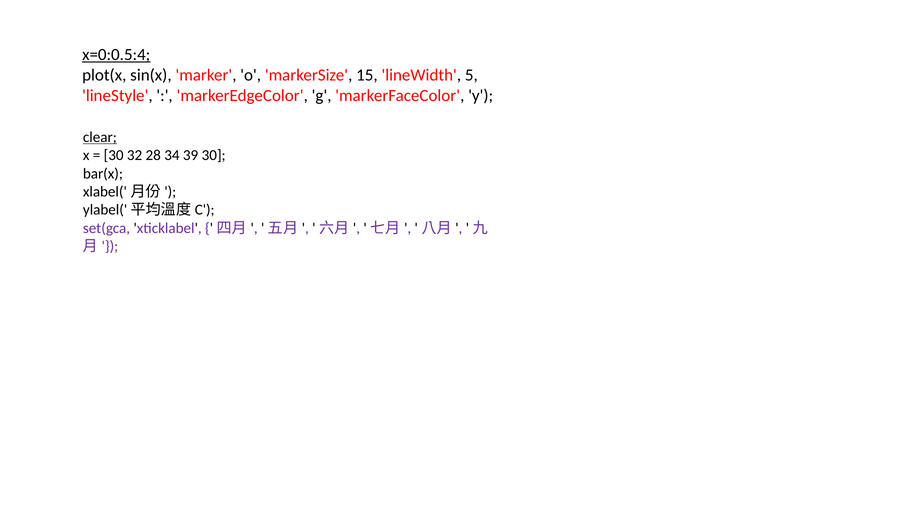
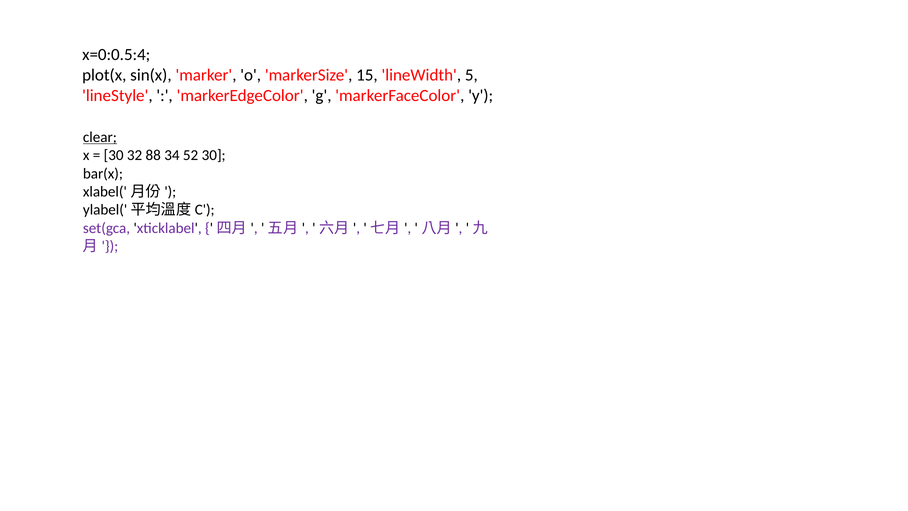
x=0:0.5:4 underline: present -> none
28: 28 -> 88
39: 39 -> 52
